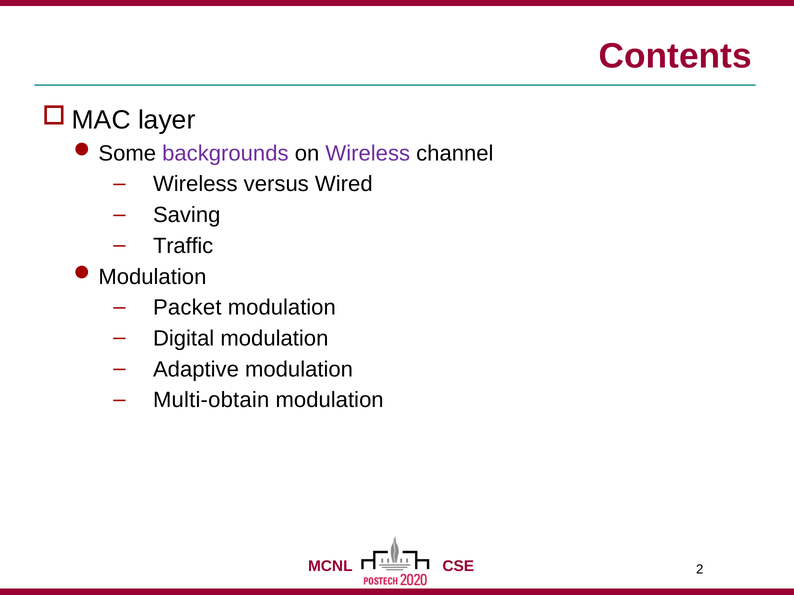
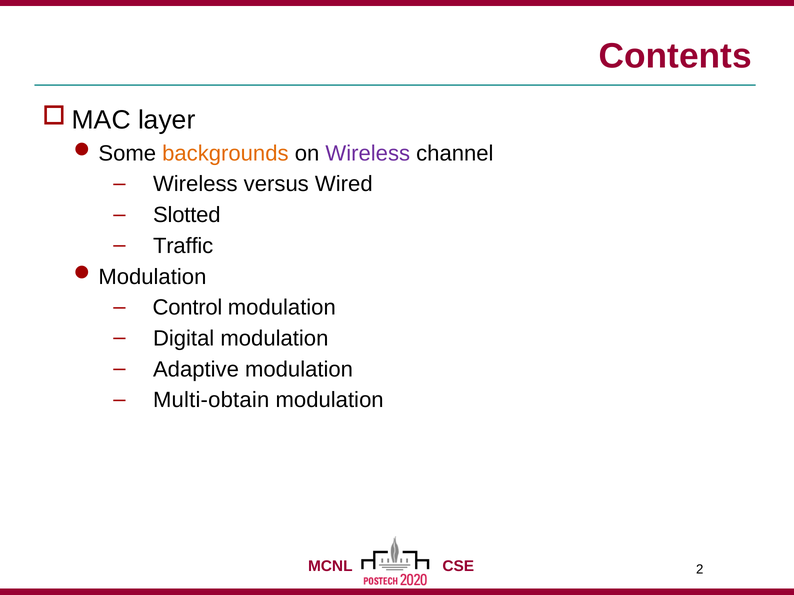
backgrounds colour: purple -> orange
Saving: Saving -> Slotted
Packet: Packet -> Control
